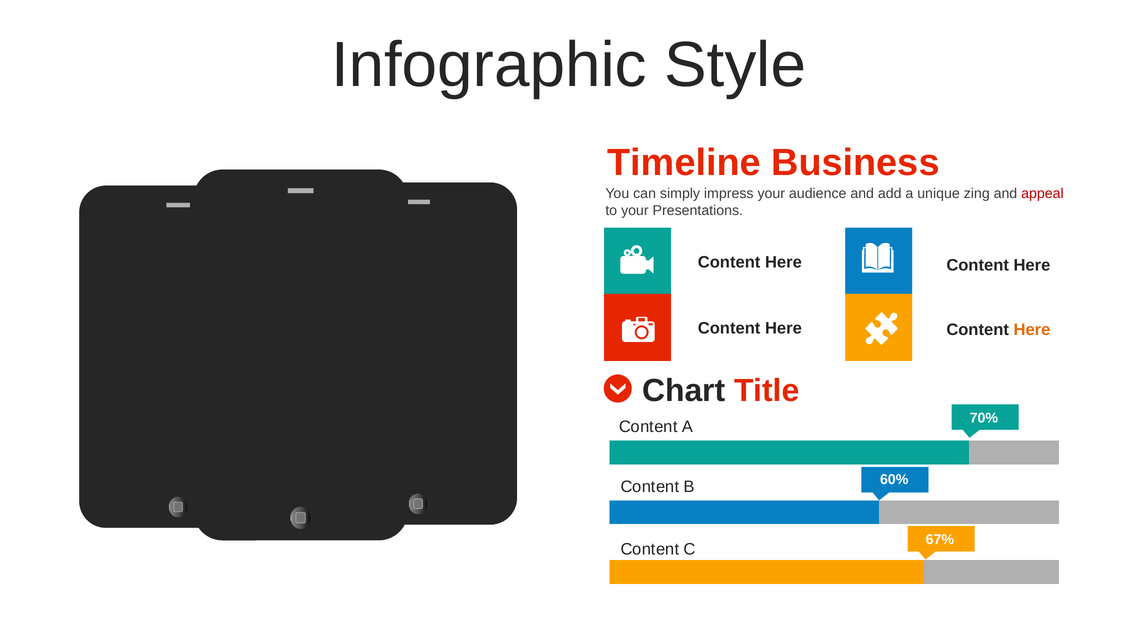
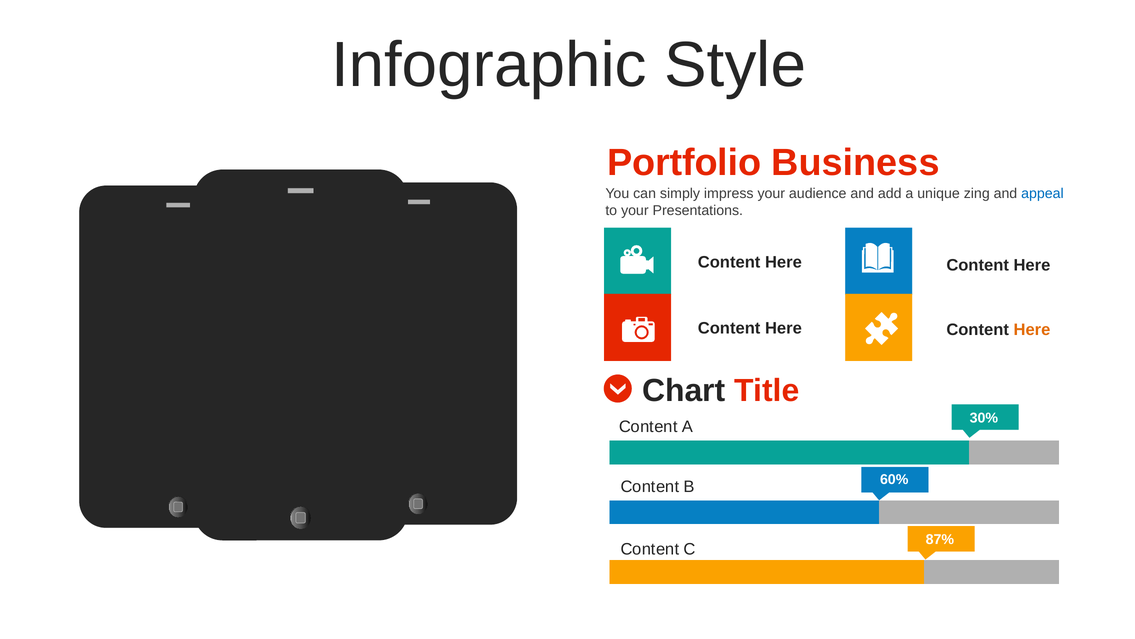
Timeline: Timeline -> Portfolio
appeal colour: red -> blue
70%: 70% -> 30%
67%: 67% -> 87%
